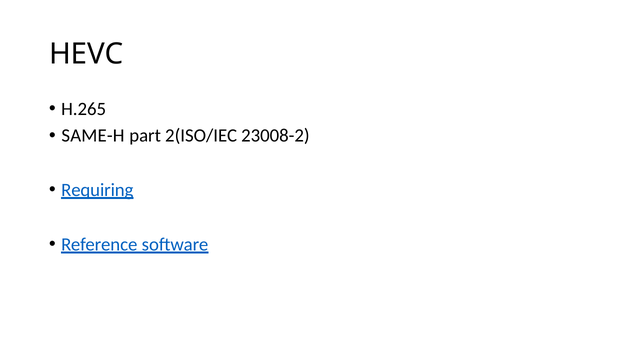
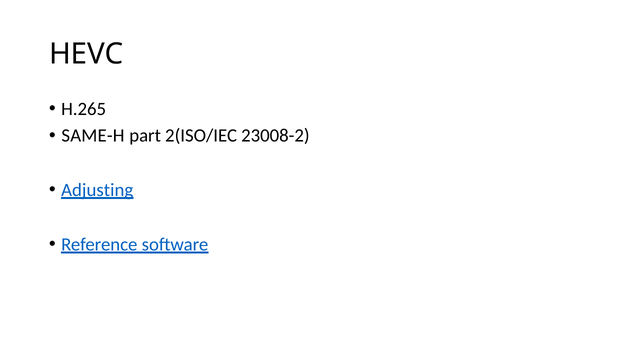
Requiring: Requiring -> Adjusting
